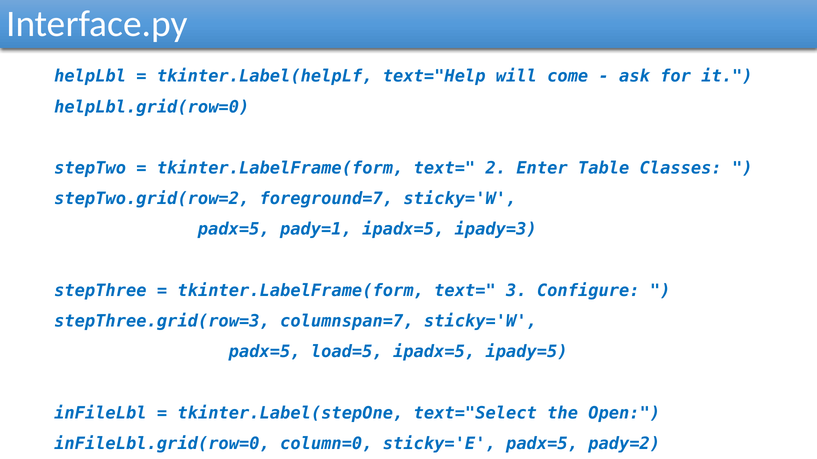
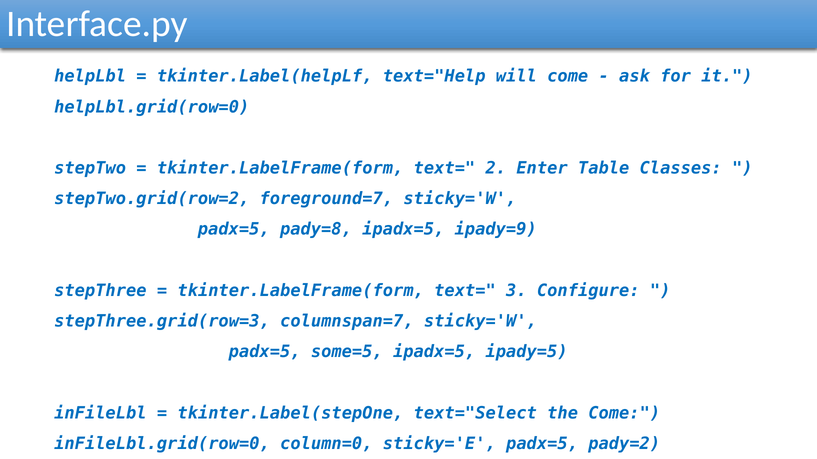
pady=1: pady=1 -> pady=8
ipady=3: ipady=3 -> ipady=9
load=5: load=5 -> some=5
the Open: Open -> Come
